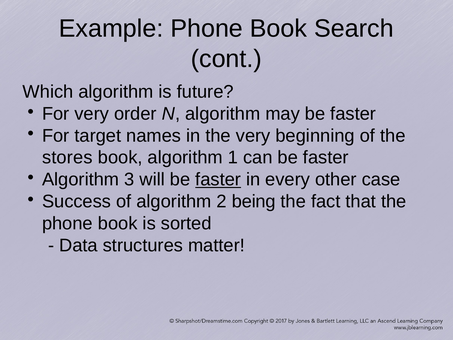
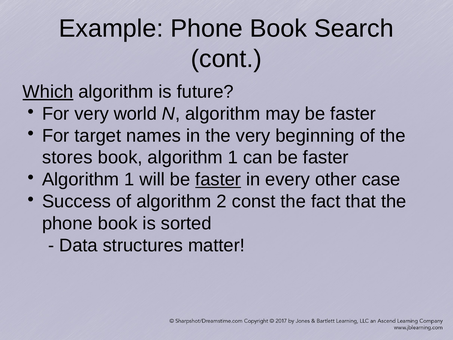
Which underline: none -> present
order: order -> world
3 at (129, 179): 3 -> 1
being: being -> const
